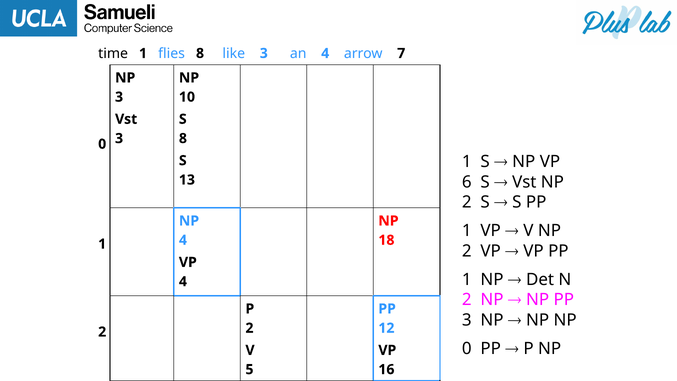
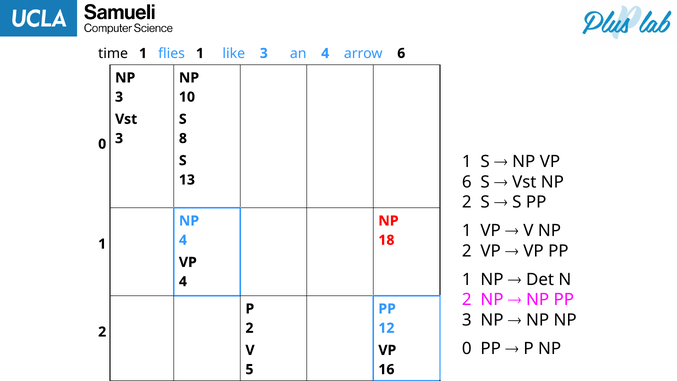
flies 8: 8 -> 1
arrow 7: 7 -> 6
